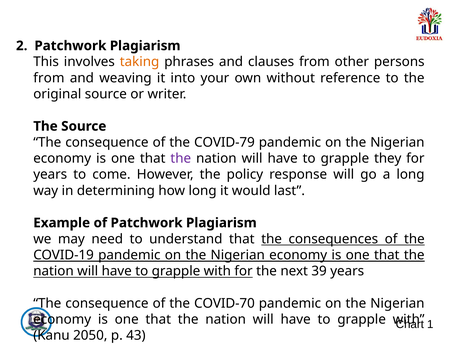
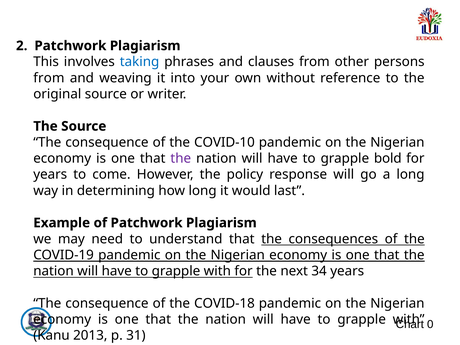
taking colour: orange -> blue
COVID-79: COVID-79 -> COVID-10
they: they -> bold
39: 39 -> 34
COVID-70: COVID-70 -> COVID-18
1: 1 -> 0
2050: 2050 -> 2013
43: 43 -> 31
